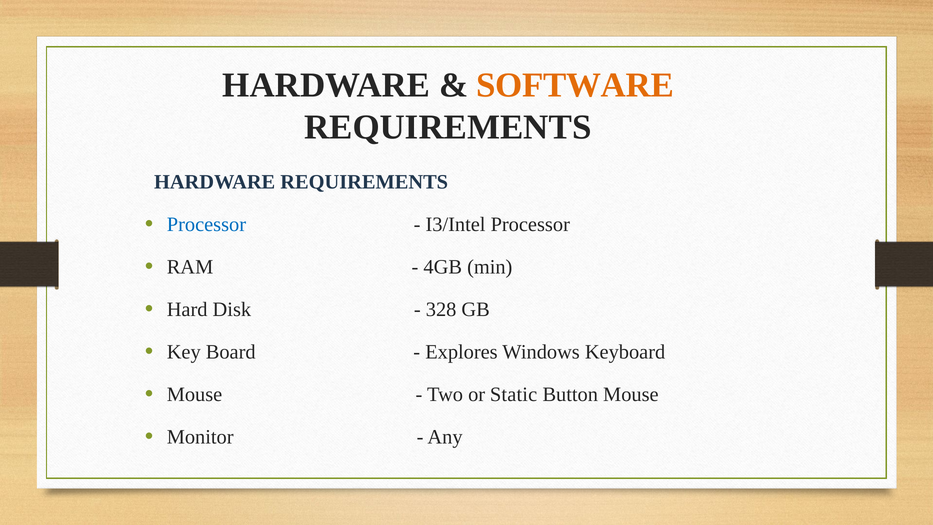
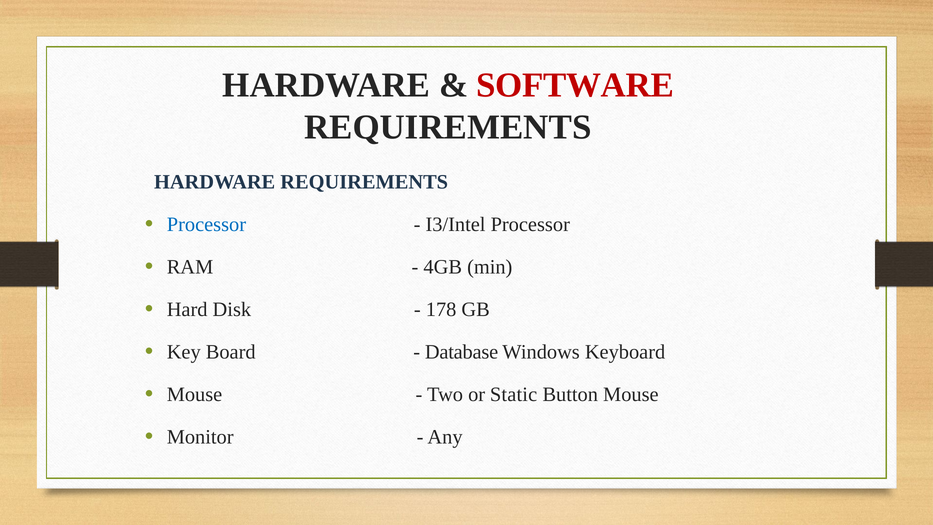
SOFTWARE colour: orange -> red
328: 328 -> 178
Explores: Explores -> Database
